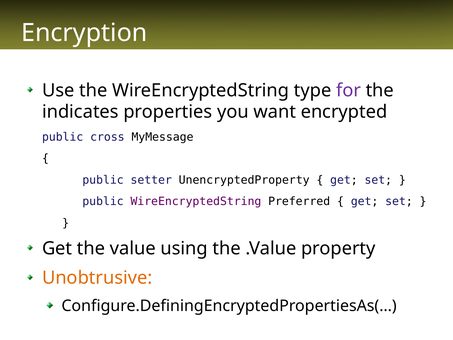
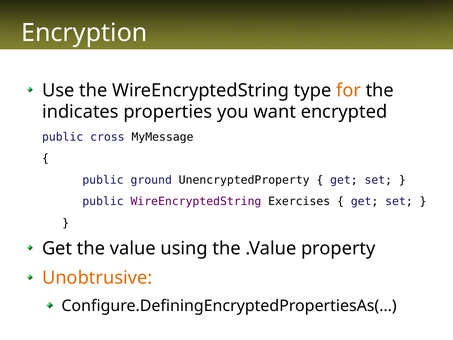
for colour: purple -> orange
setter: setter -> ground
Preferred: Preferred -> Exercises
